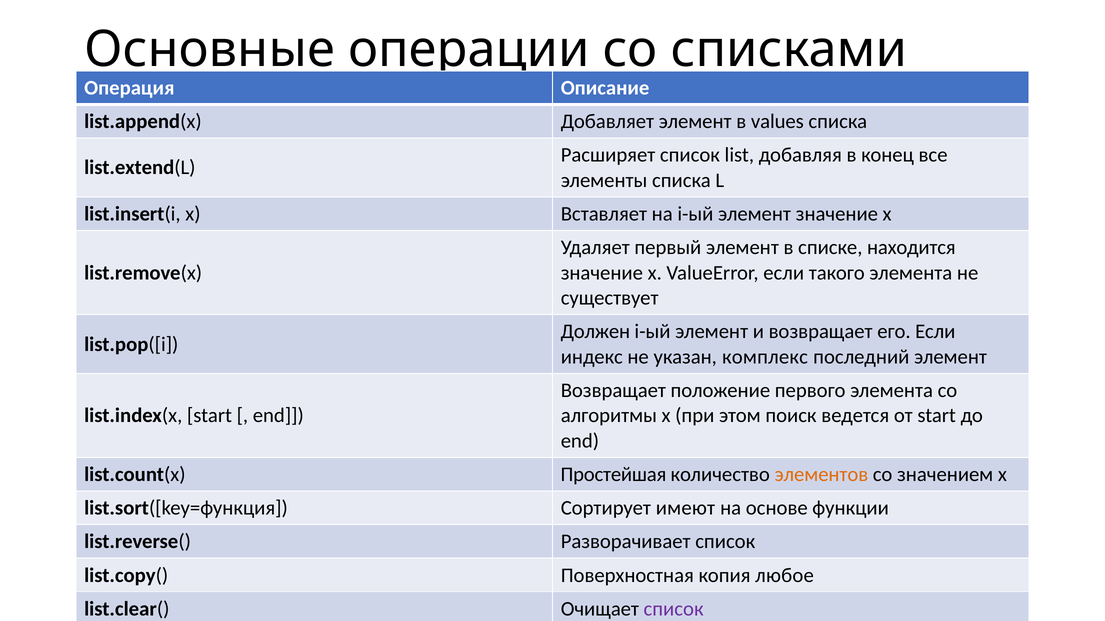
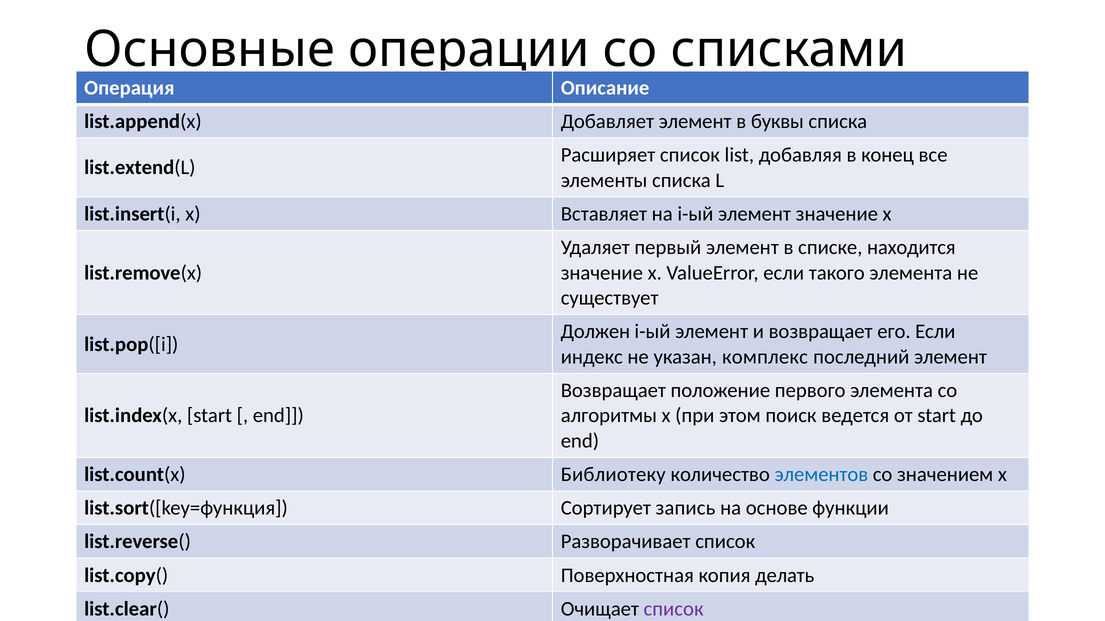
values: values -> буквы
Простейшая: Простейшая -> Библиотеку
элементов colour: orange -> blue
имеют: имеют -> запись
любое: любое -> делать
